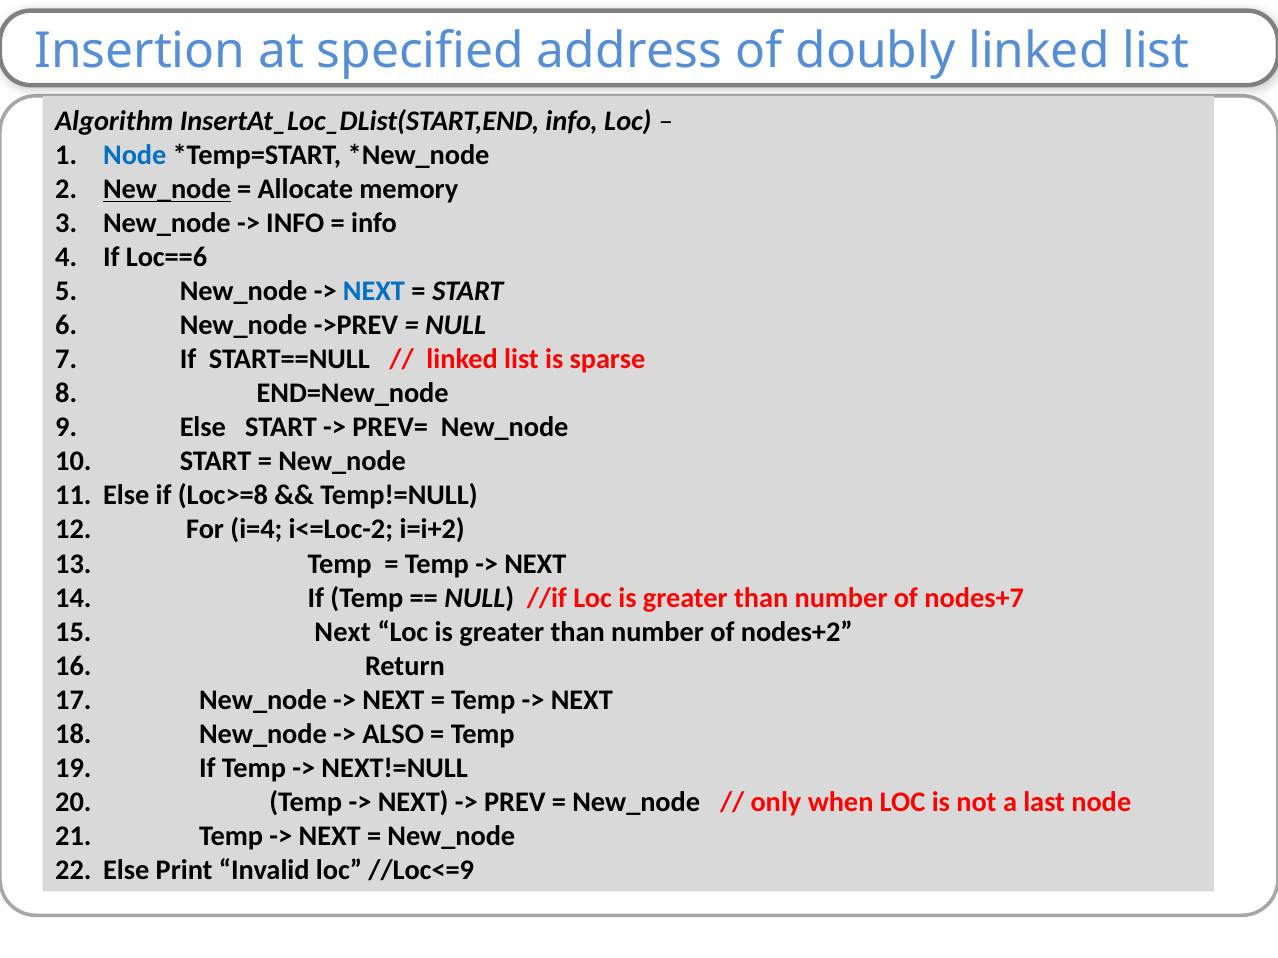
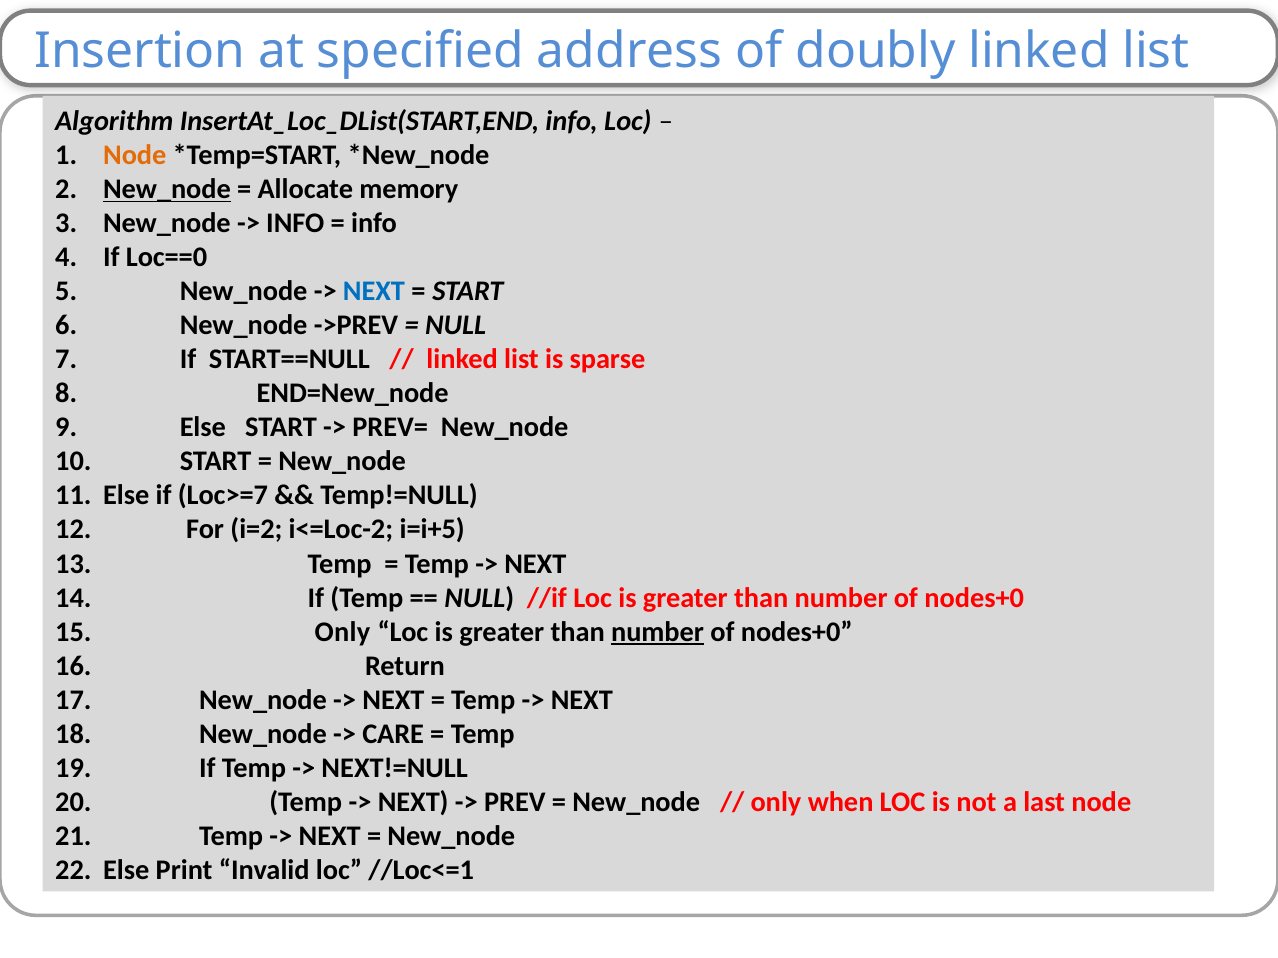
Node at (135, 155) colour: blue -> orange
Loc==6: Loc==6 -> Loc==0
Loc>=8: Loc>=8 -> Loc>=7
i=4: i=4 -> i=2
i=i+2: i=i+2 -> i=i+5
nodes+7 at (974, 598): nodes+7 -> nodes+0
Next at (343, 632): Next -> Only
number at (658, 632) underline: none -> present
nodes+2 at (797, 632): nodes+2 -> nodes+0
ALSO: ALSO -> CARE
//Loc<=9: //Loc<=9 -> //Loc<=1
